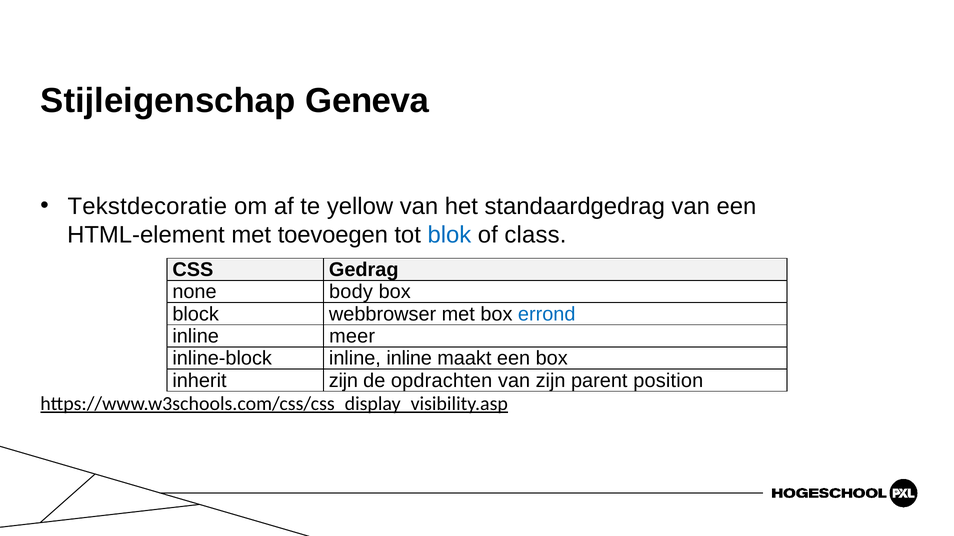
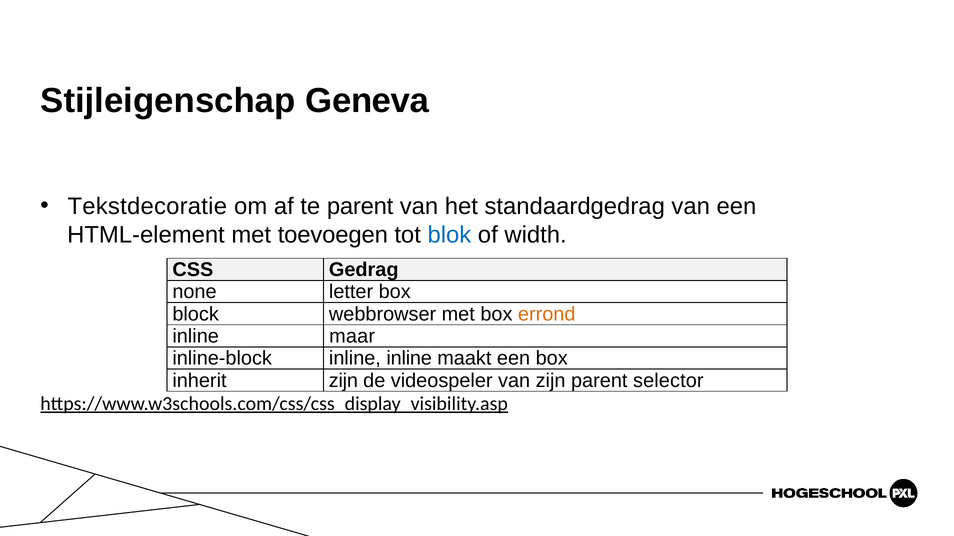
te yellow: yellow -> parent
class: class -> width
body: body -> letter
errond colour: blue -> orange
meer: meer -> maar
opdrachten: opdrachten -> videospeler
position: position -> selector
